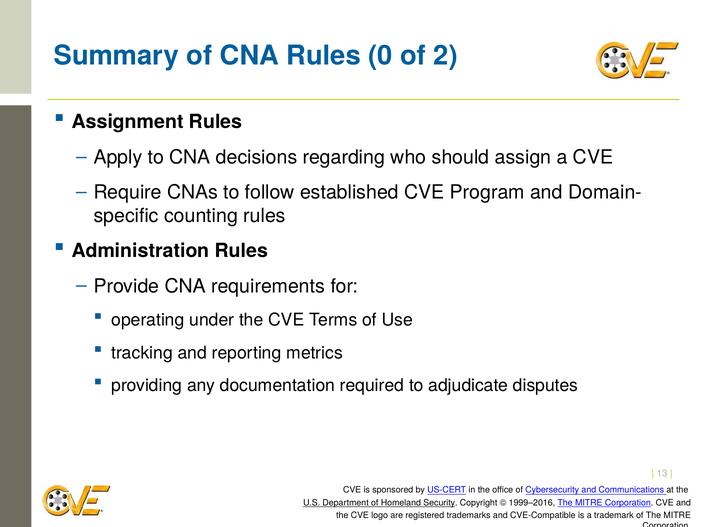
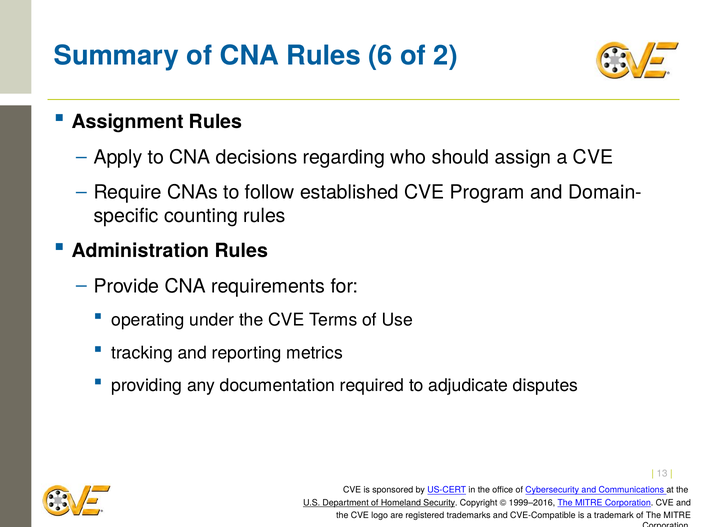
0: 0 -> 6
